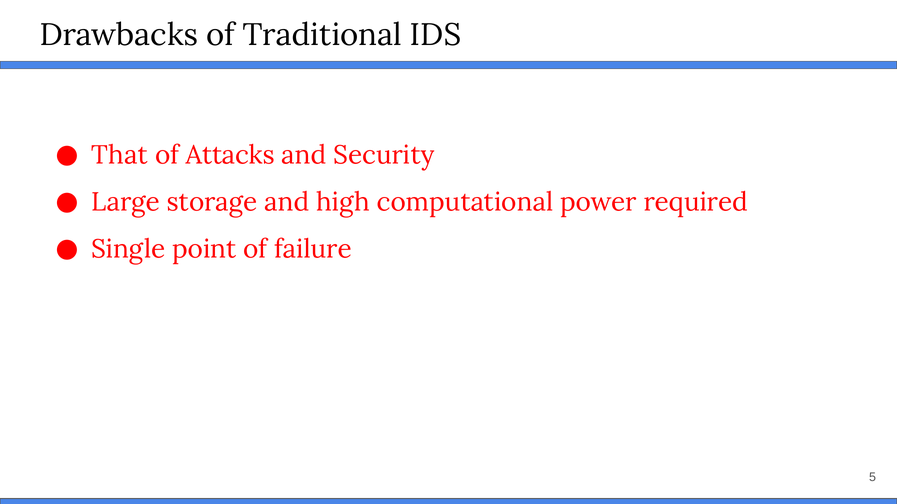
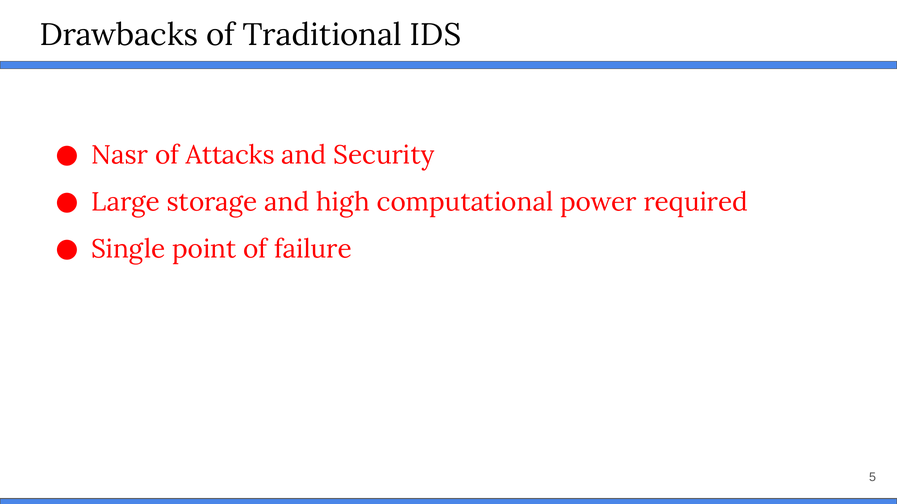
That: That -> Nasr
